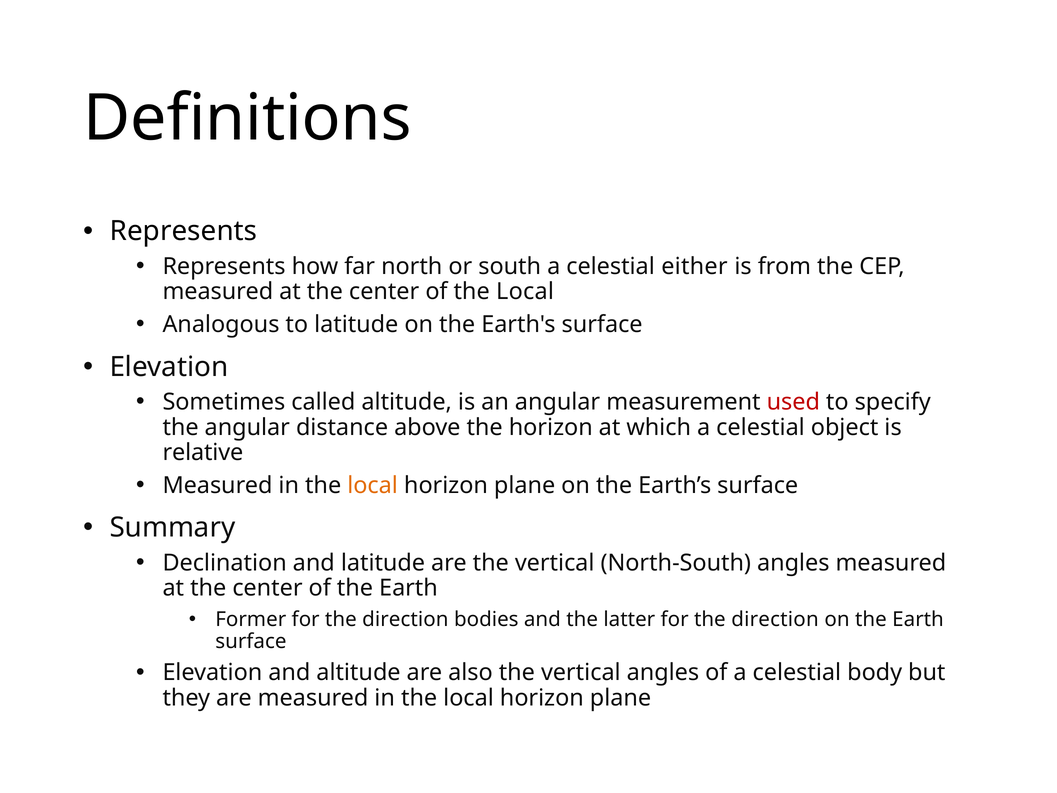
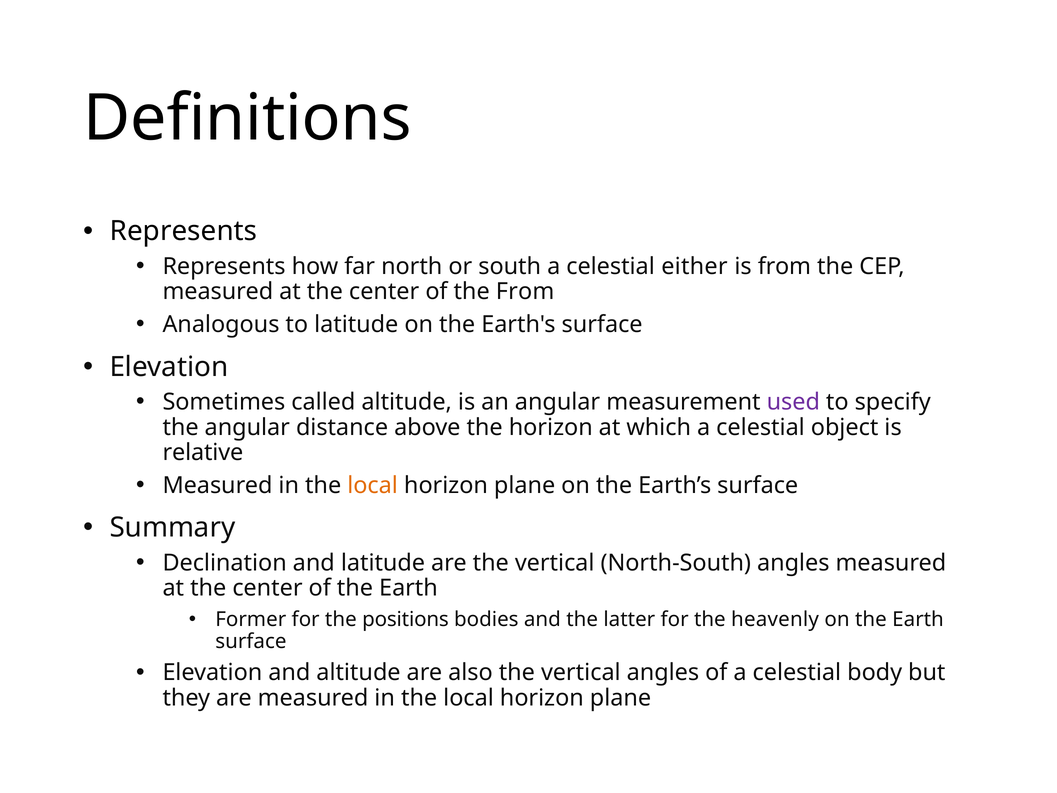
of the Local: Local -> From
used colour: red -> purple
Former for the direction: direction -> positions
latter for the direction: direction -> heavenly
